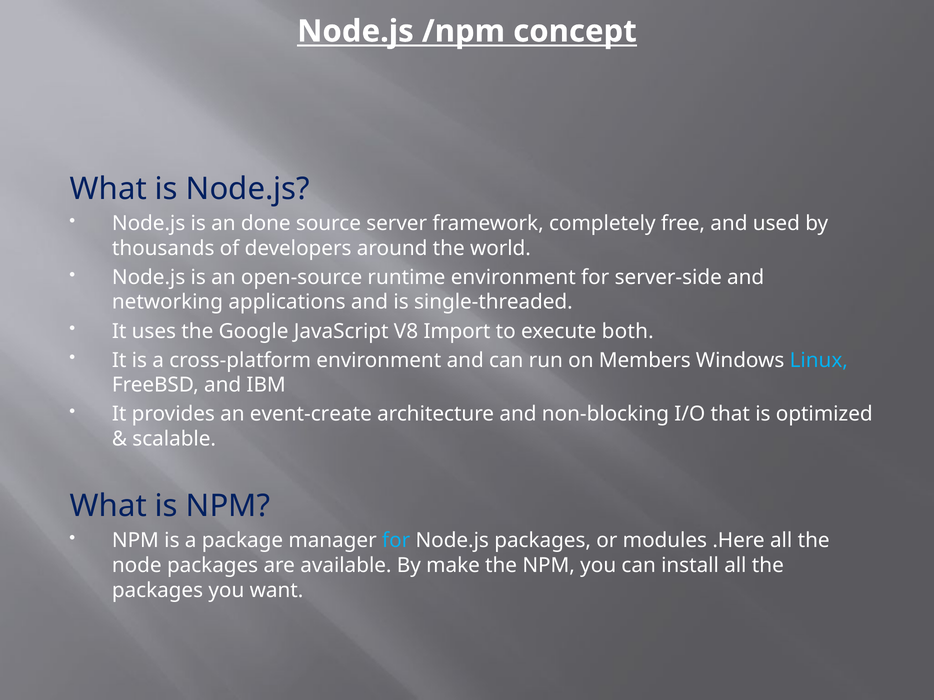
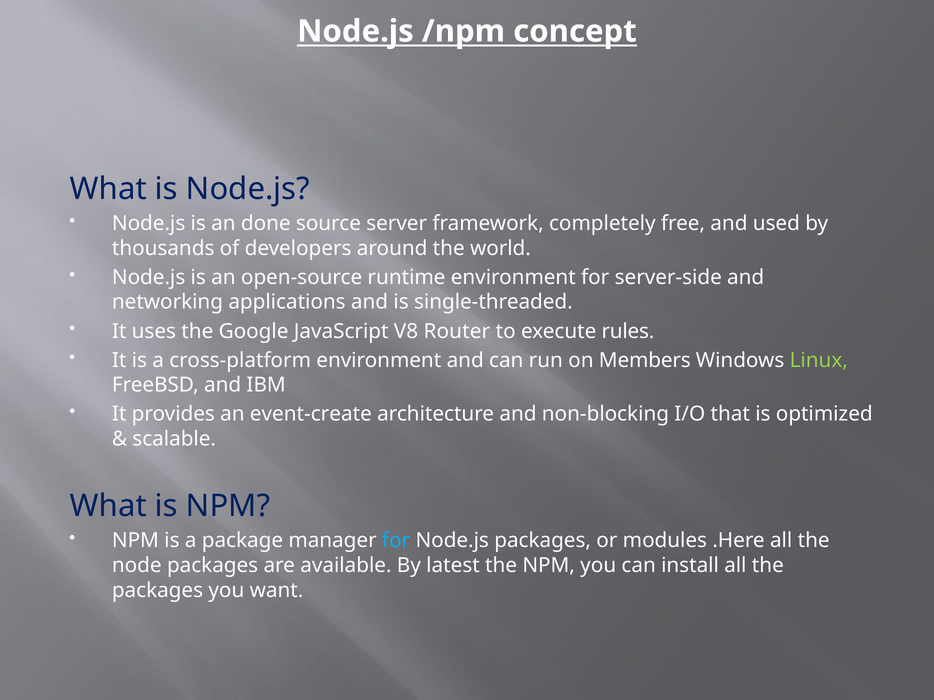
Import: Import -> Router
both: both -> rules
Linux colour: light blue -> light green
make: make -> latest
